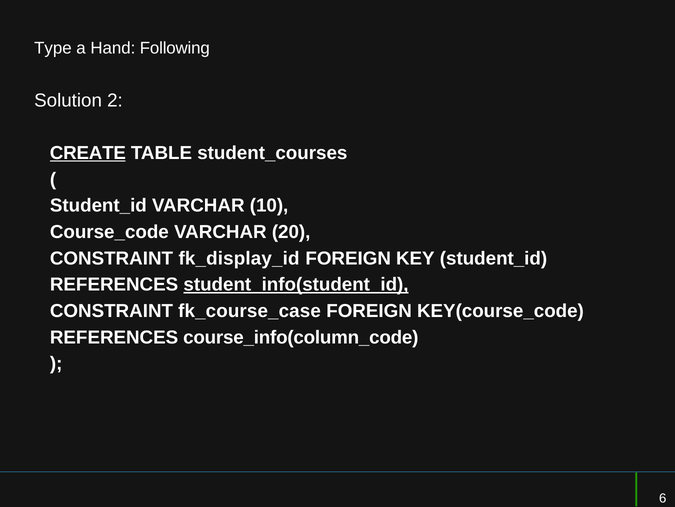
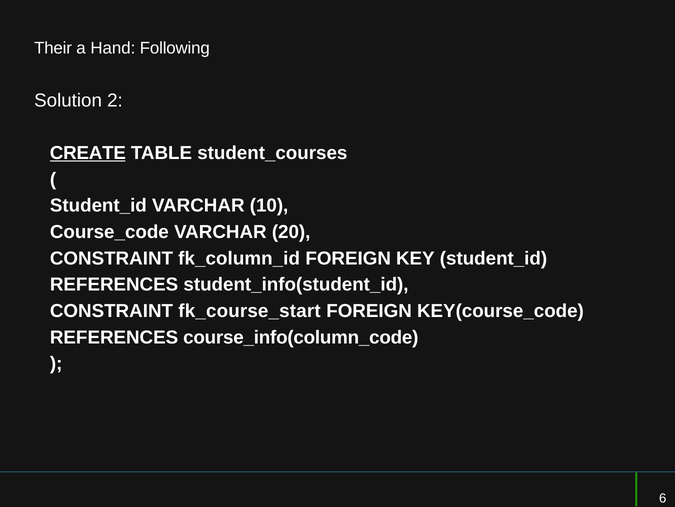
Type: Type -> Their
fk_display_id: fk_display_id -> fk_column_id
student_info(student_id underline: present -> none
fk_course_case: fk_course_case -> fk_course_start
